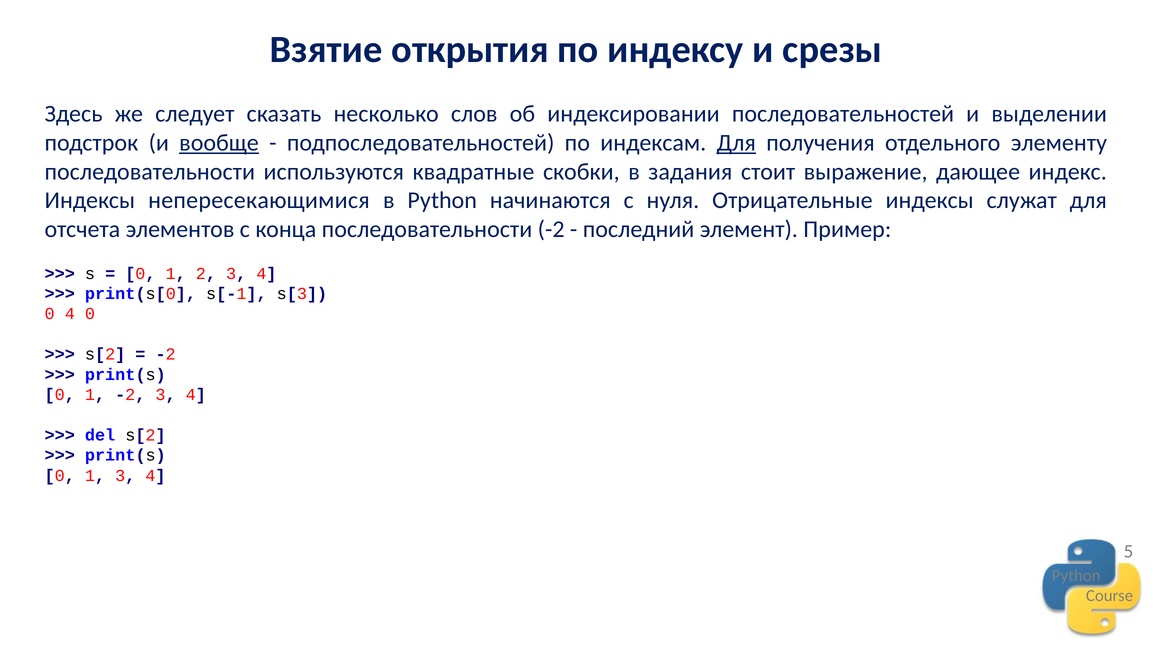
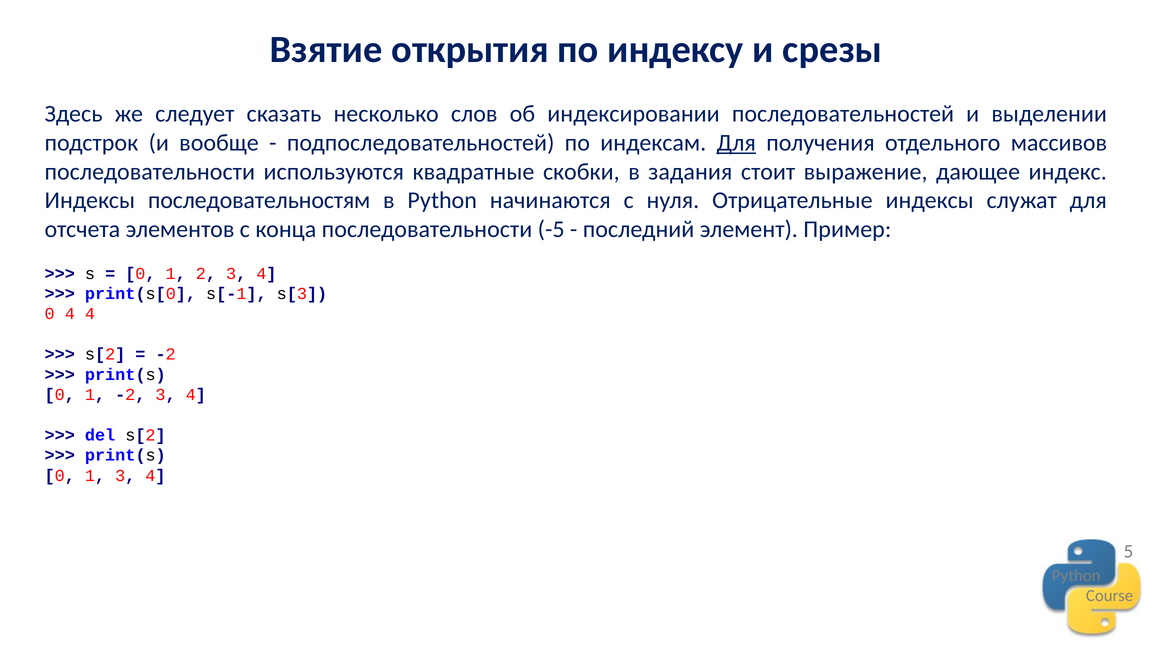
вообще underline: present -> none
элементу: элементу -> массивов
непересекающимися: непересекающимися -> последовательностям
последовательности -2: -2 -> -5
4 0: 0 -> 4
